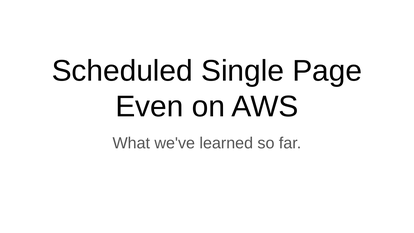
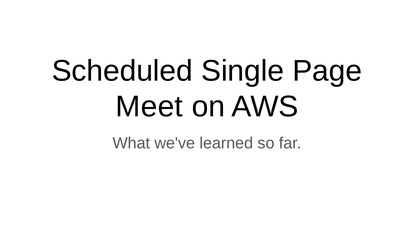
Even: Even -> Meet
